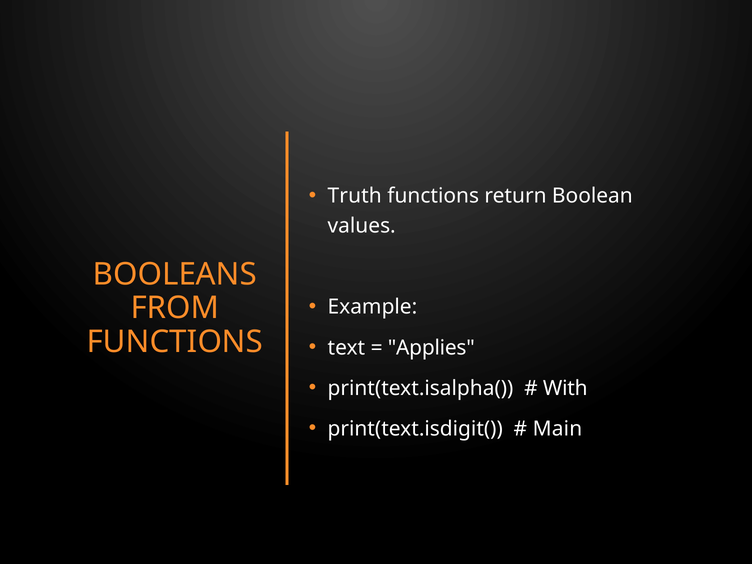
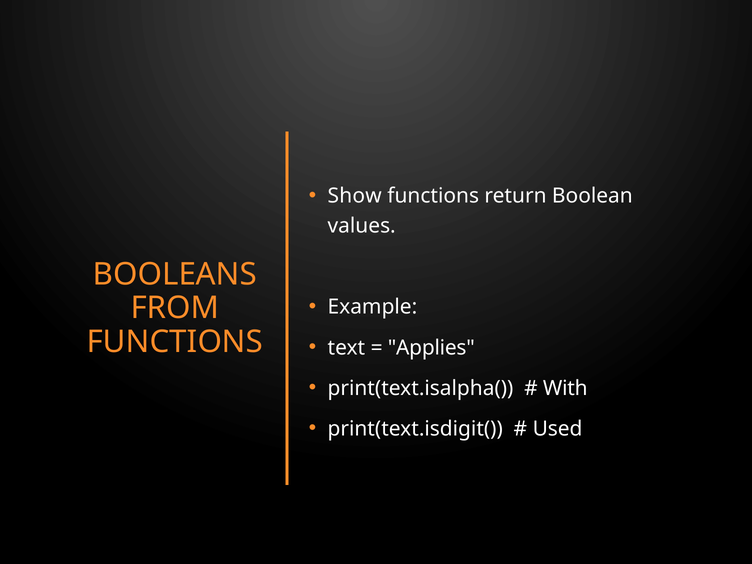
Truth: Truth -> Show
Main: Main -> Used
